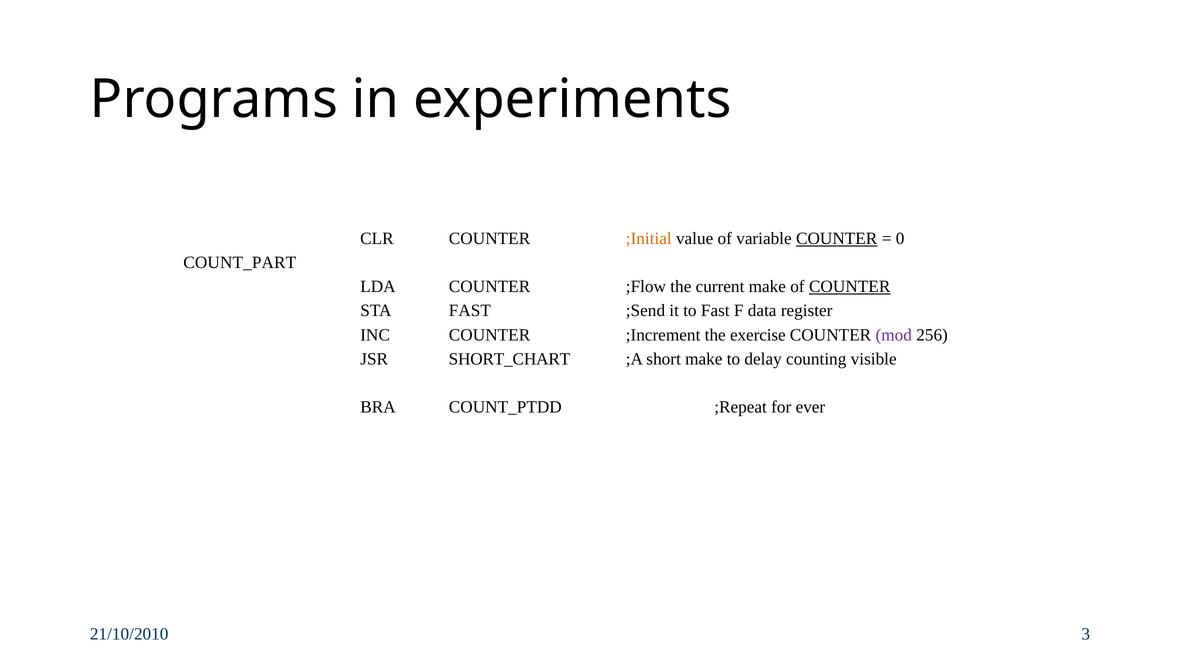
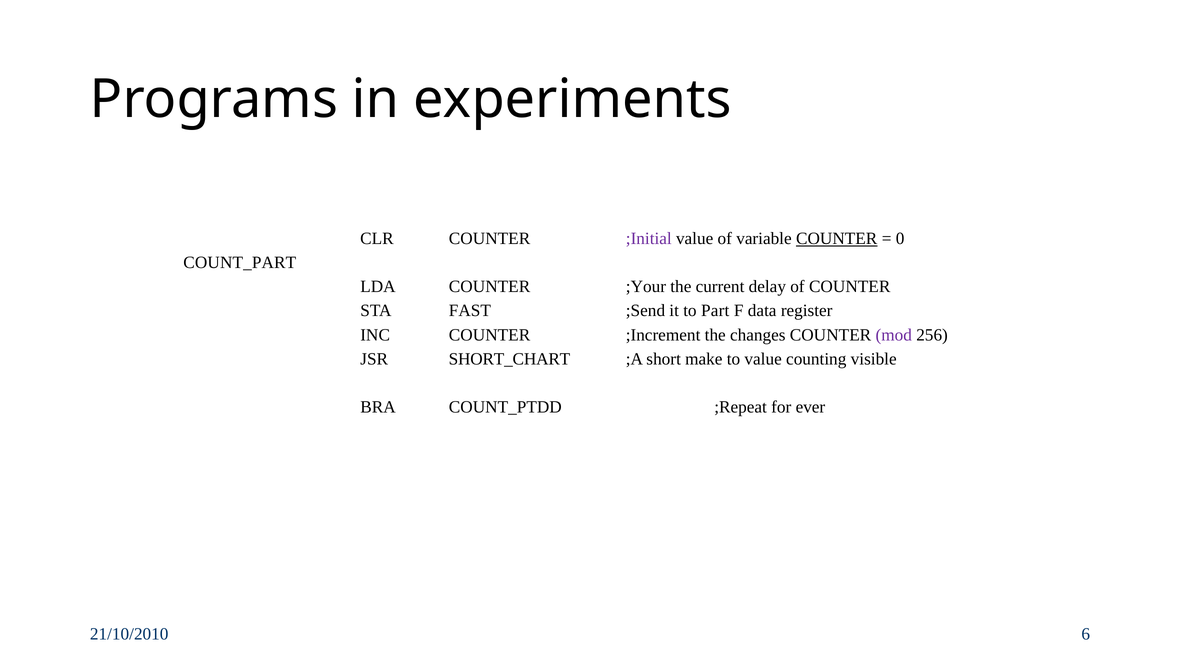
;Initial colour: orange -> purple
;Flow: ;Flow -> ;Your
current make: make -> delay
COUNTER at (850, 287) underline: present -> none
to Fast: Fast -> Part
exercise: exercise -> changes
to delay: delay -> value
3: 3 -> 6
